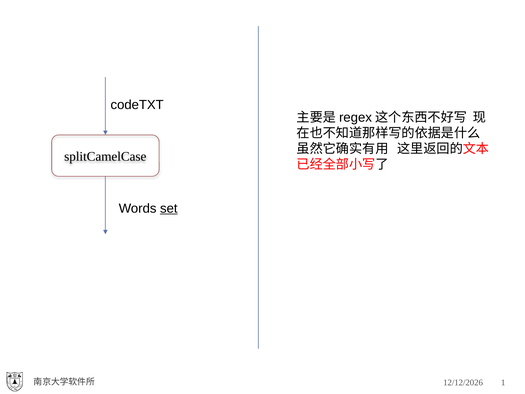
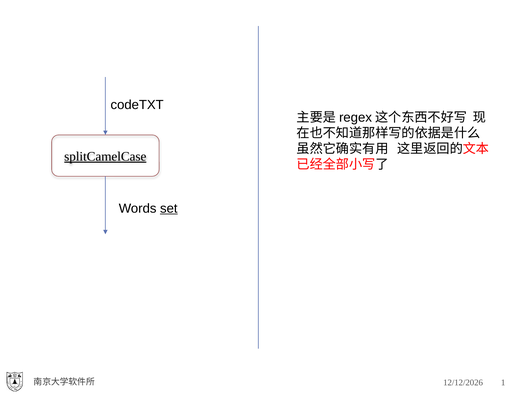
splitCamelCase underline: none -> present
